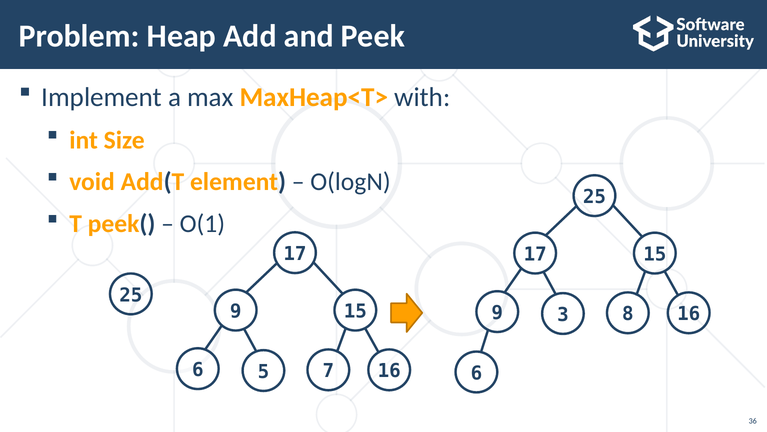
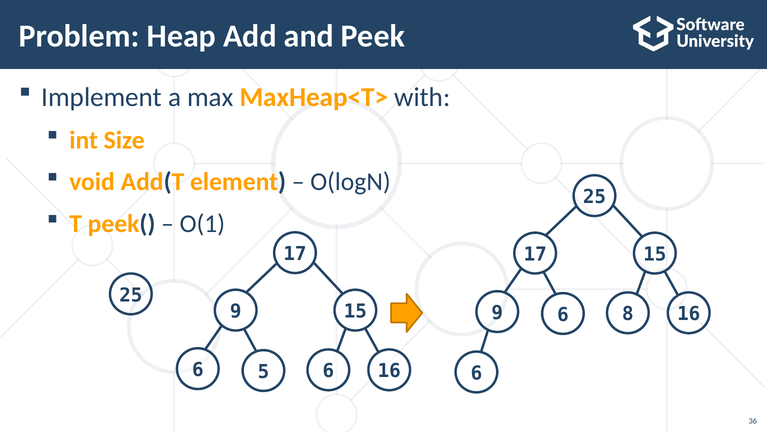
3 at (563, 314): 3 -> 6
5 7: 7 -> 6
